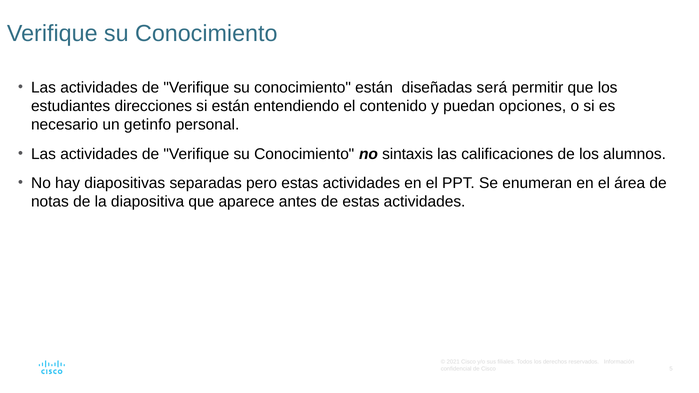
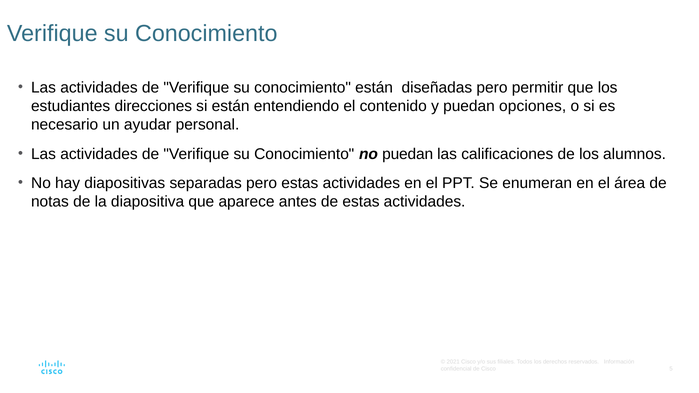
diseñadas será: será -> pero
getinfo: getinfo -> ayudar
no sintaxis: sintaxis -> puedan
